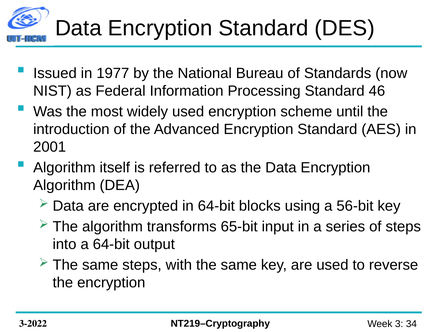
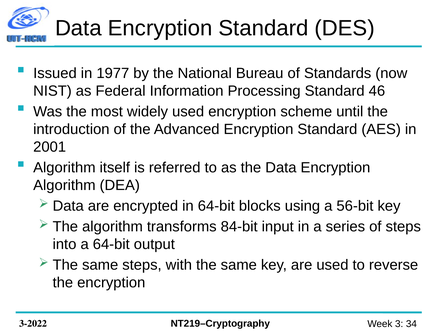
65-bit: 65-bit -> 84-bit
